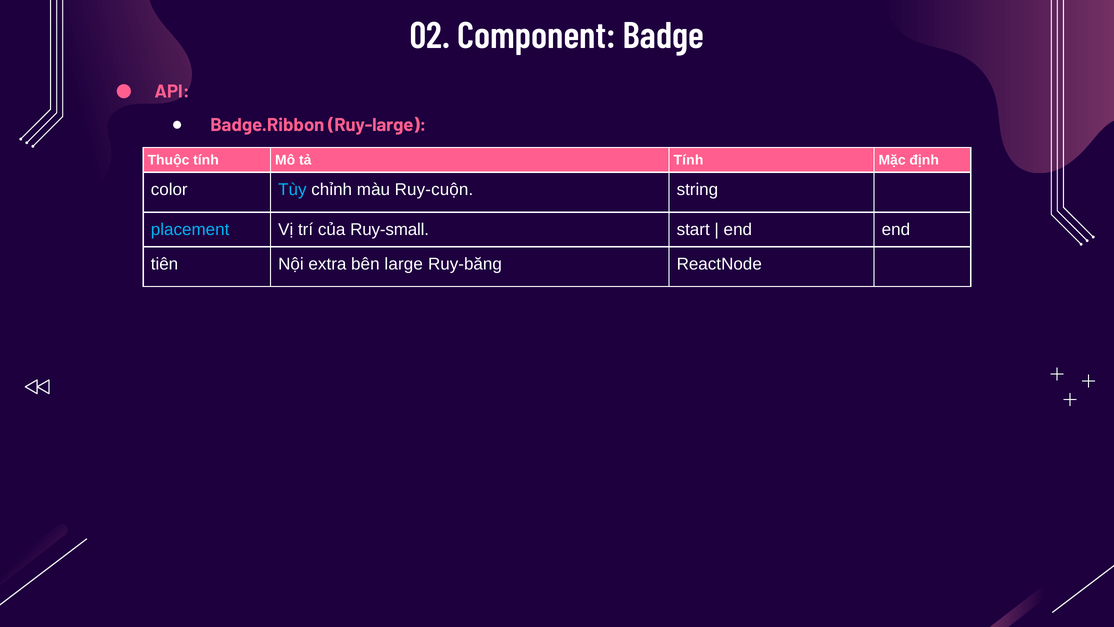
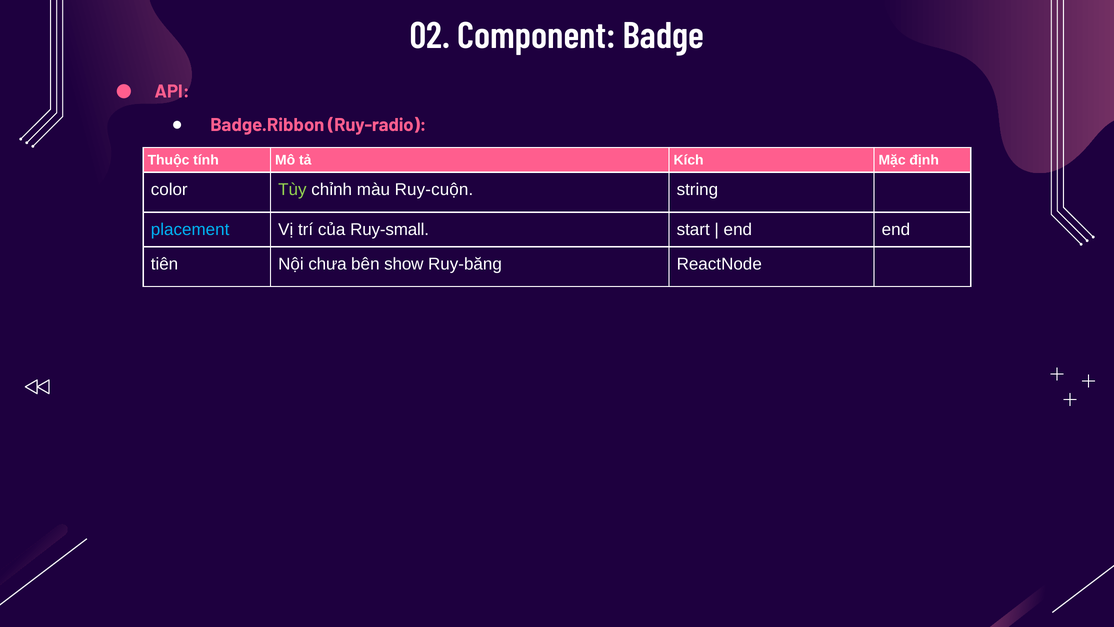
Ruy-large: Ruy-large -> Ruy-radio
tả Tính: Tính -> Kích
Tùy colour: light blue -> light green
extra: extra -> chưa
large: large -> show
